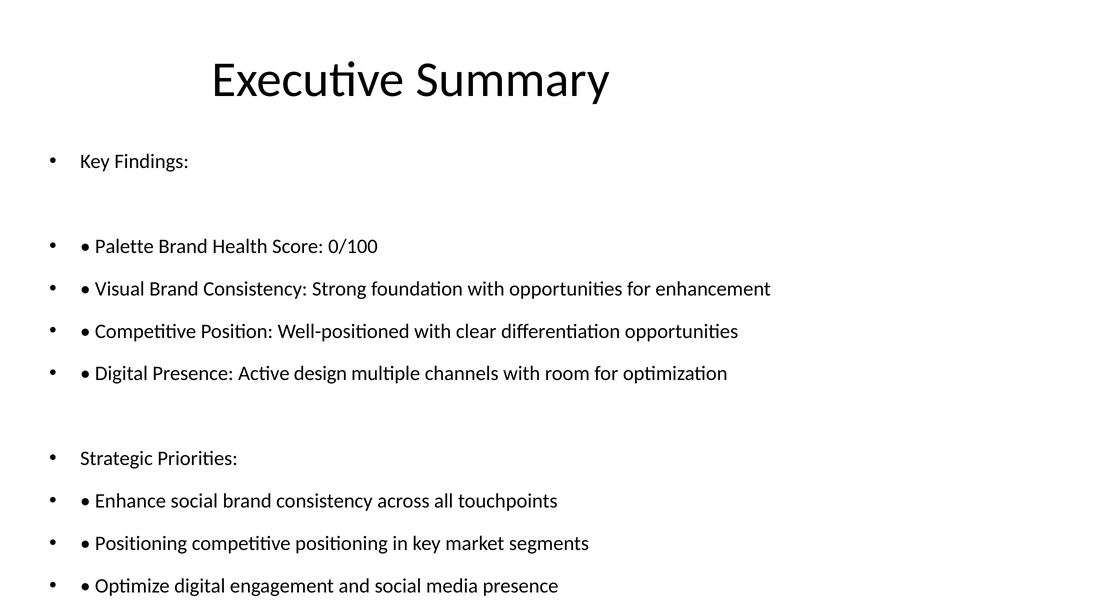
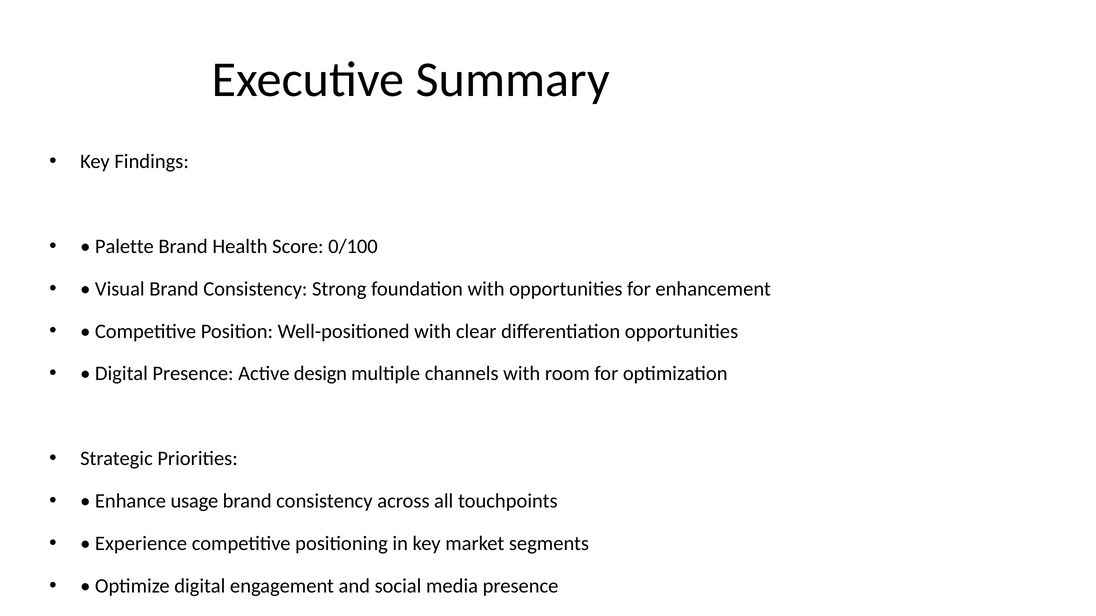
Enhance social: social -> usage
Positioning at (141, 544): Positioning -> Experience
